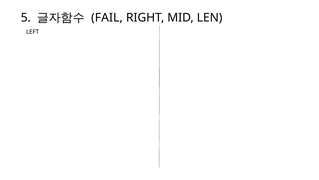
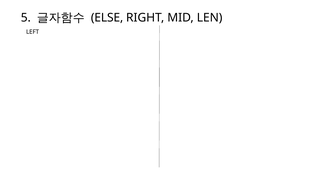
FAIL: FAIL -> ELSE
